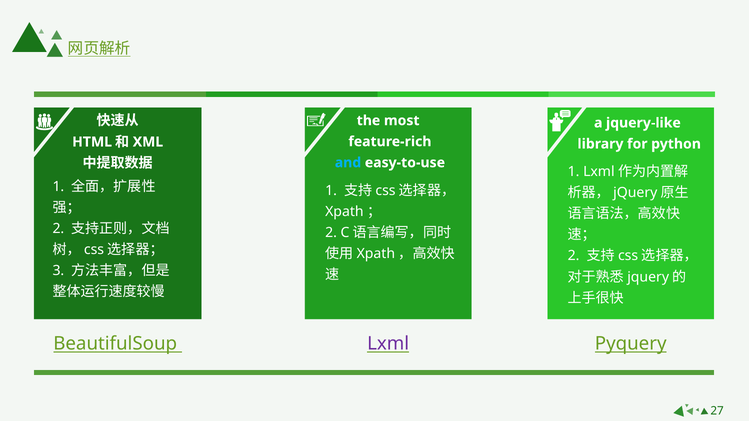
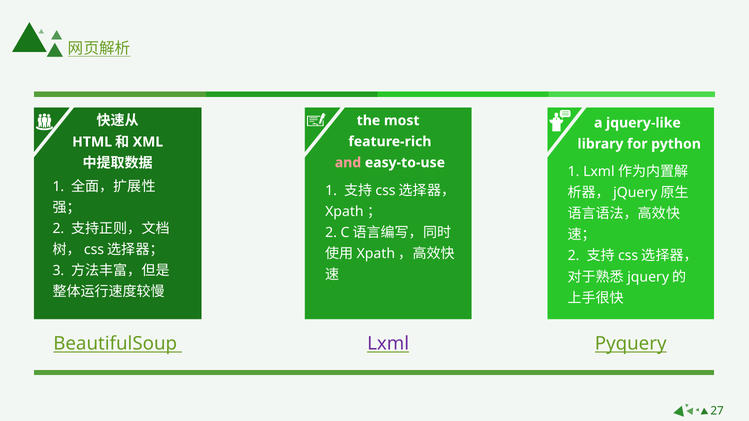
and colour: light blue -> pink
